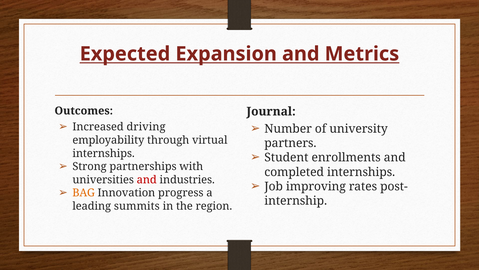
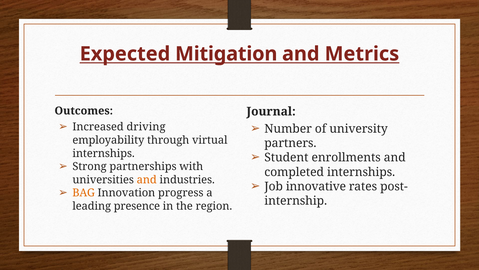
Expansion: Expansion -> Mitigation
and at (147, 179) colour: red -> orange
improving: improving -> innovative
summits: summits -> presence
